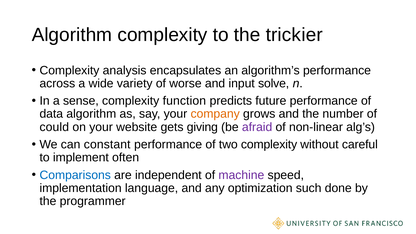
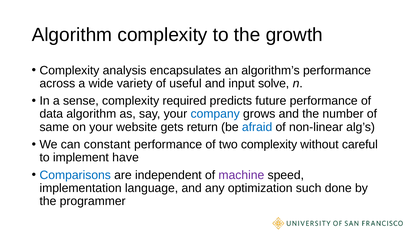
trickier: trickier -> growth
worse: worse -> useful
function: function -> required
company colour: orange -> blue
could: could -> same
giving: giving -> return
afraid colour: purple -> blue
often: often -> have
